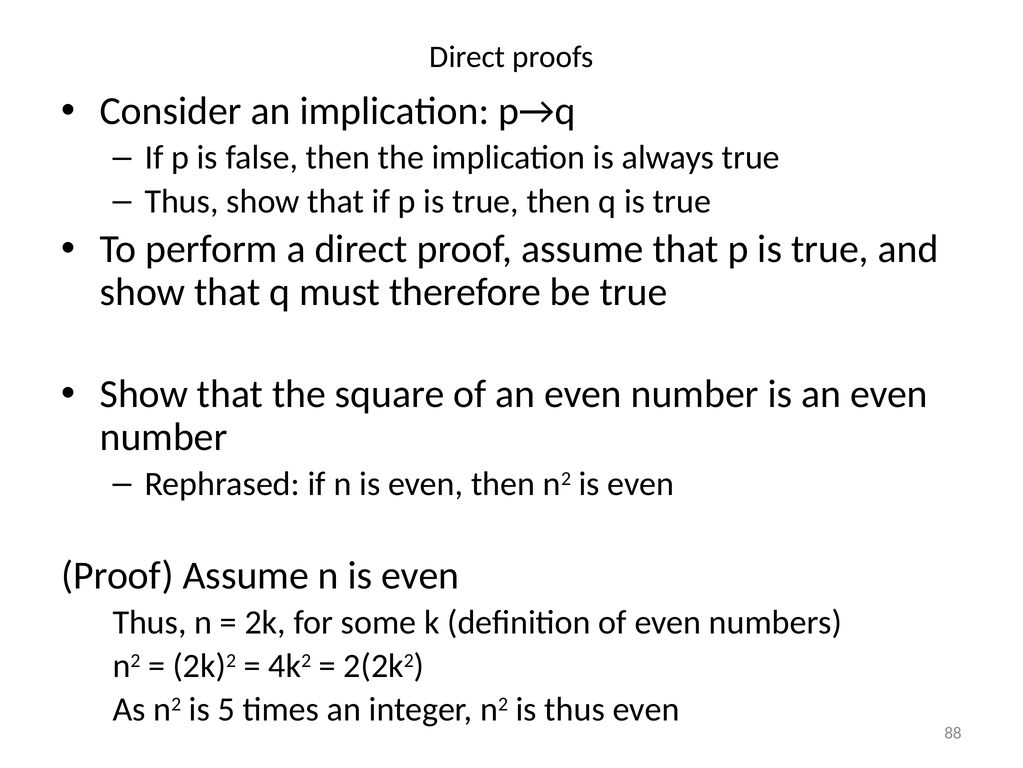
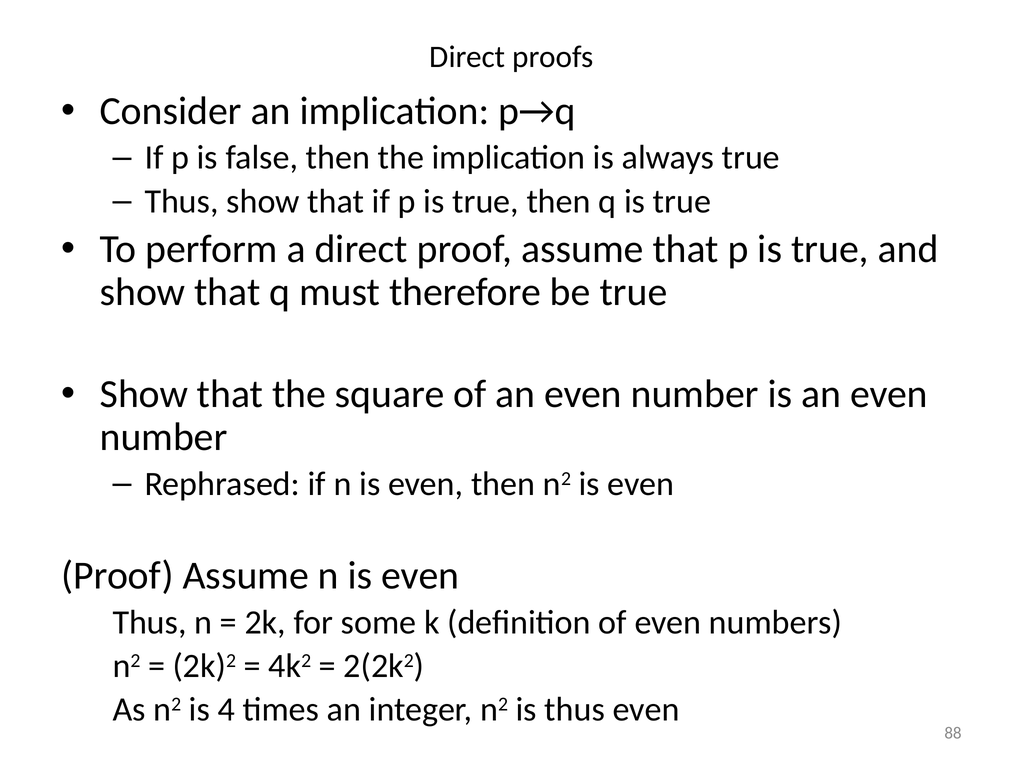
5: 5 -> 4
